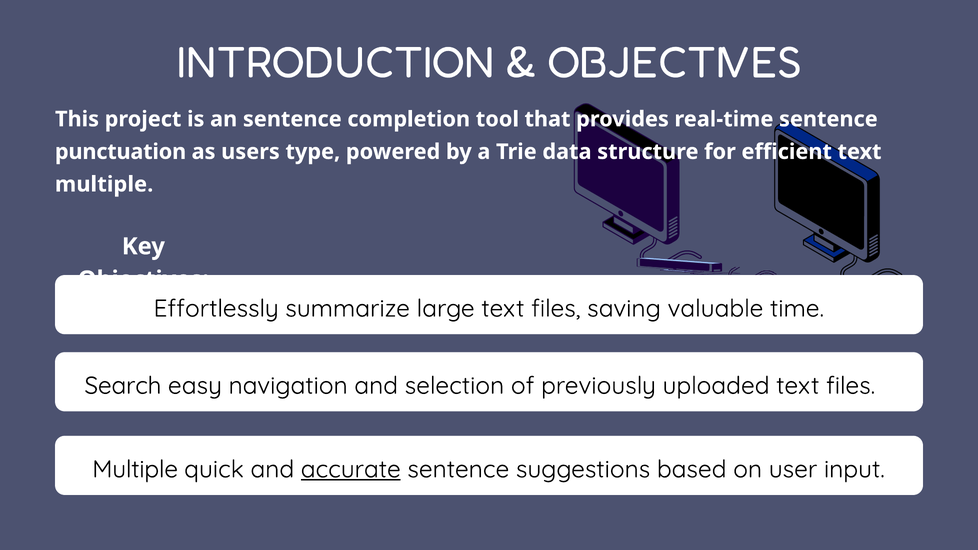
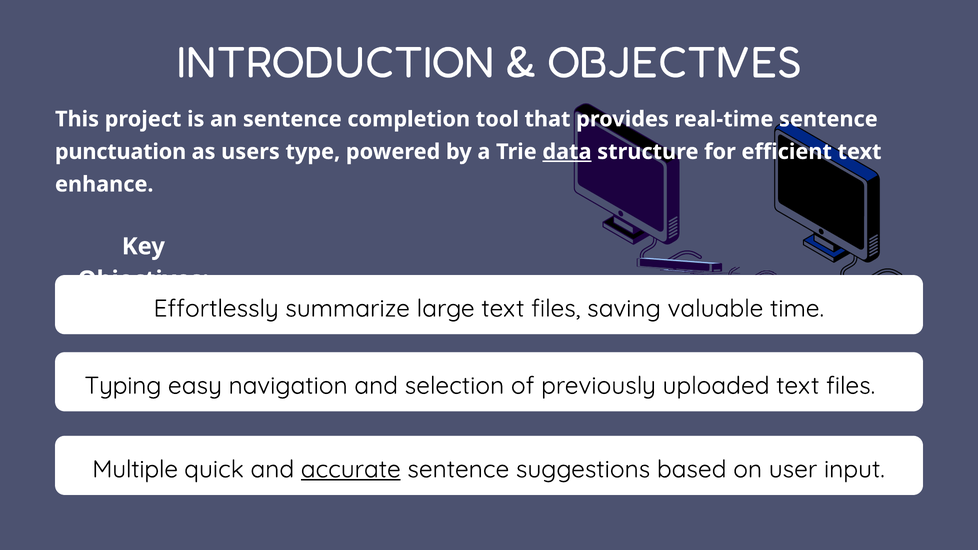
data underline: none -> present
multiple at (104, 184): multiple -> enhance
Search: Search -> Typing
